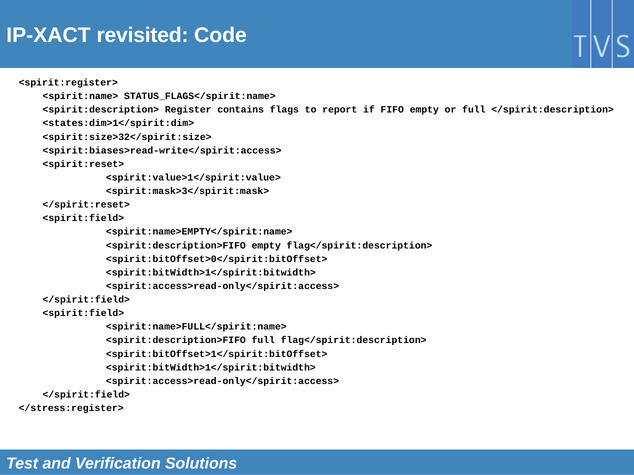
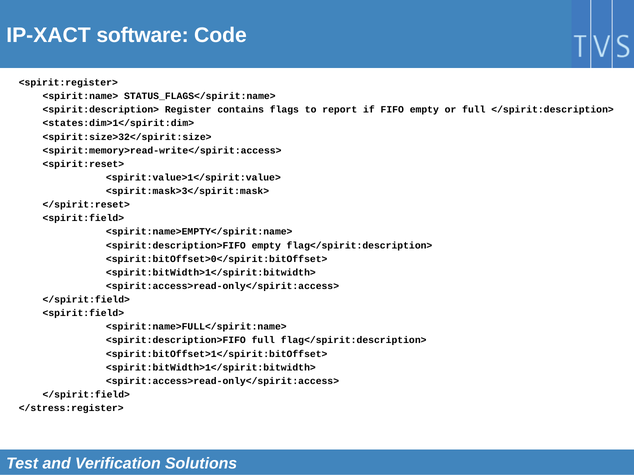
revisited: revisited -> software
<spirit:biases>read-write</spirit:access>: <spirit:biases>read-write</spirit:access> -> <spirit:memory>read-write</spirit:access>
